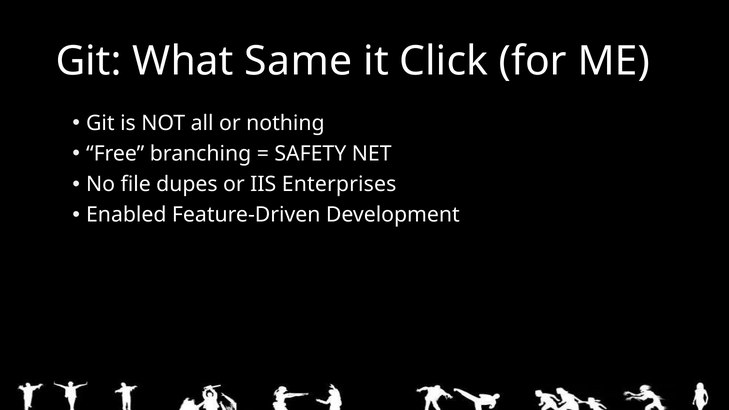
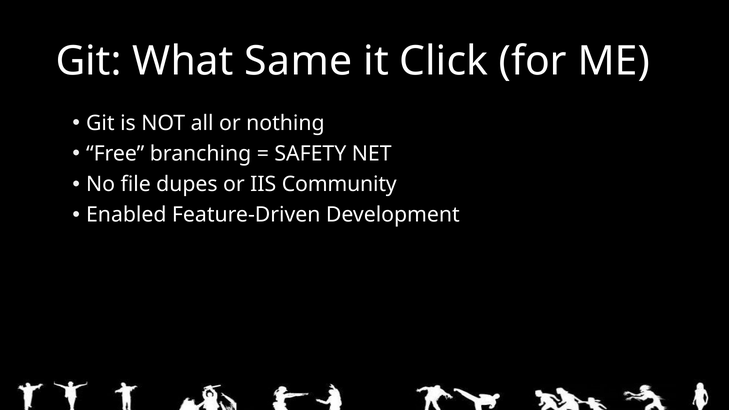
Enterprises: Enterprises -> Community
